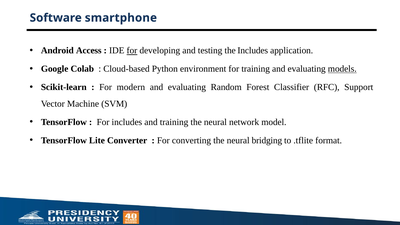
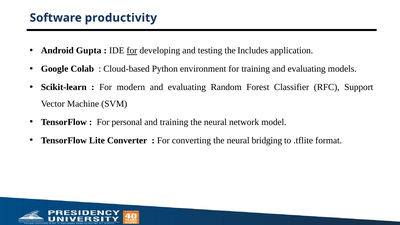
smartphone: smartphone -> productivity
Access: Access -> Gupta
models underline: present -> none
For includes: includes -> personal
